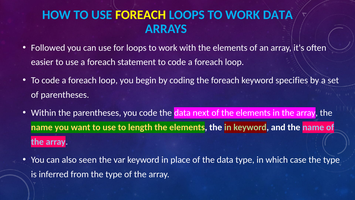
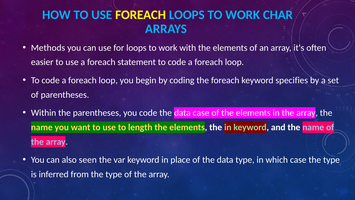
WORK DATA: DATA -> CHAR
Followed: Followed -> Methods
data next: next -> case
